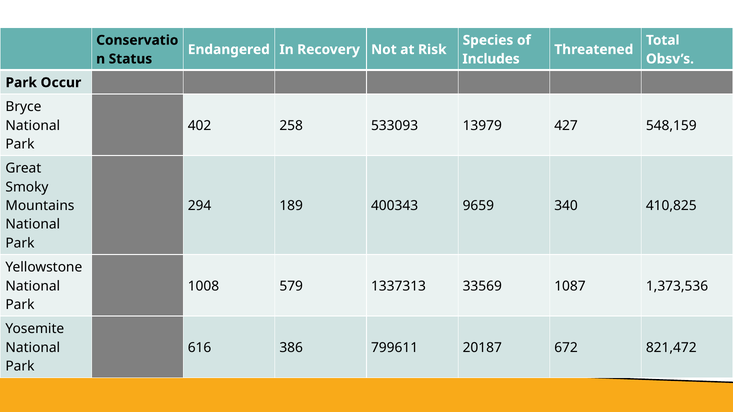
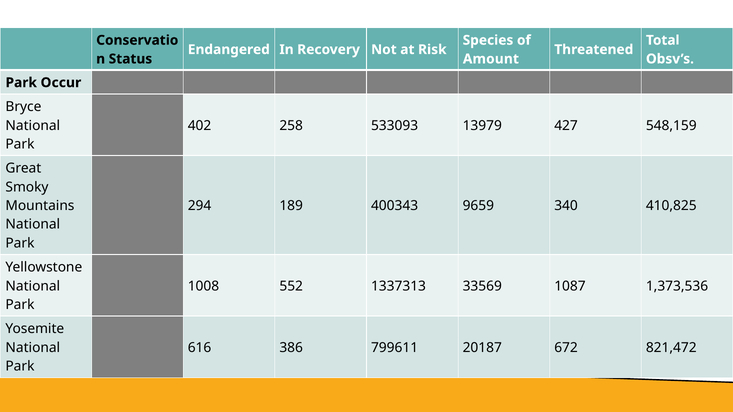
Includes: Includes -> Amount
579: 579 -> 552
